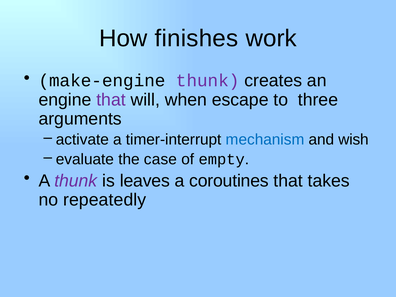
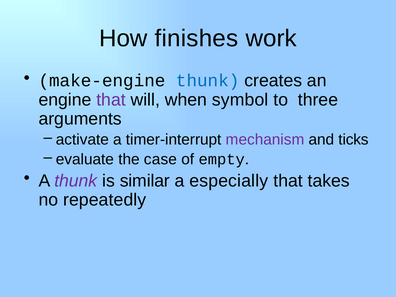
thunk at (208, 81) colour: purple -> blue
escape: escape -> symbol
mechanism colour: blue -> purple
wish: wish -> ticks
leaves: leaves -> similar
coroutines: coroutines -> especially
